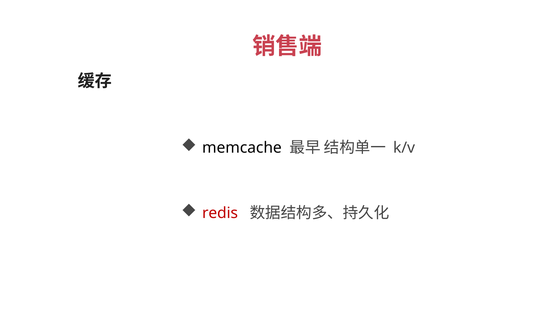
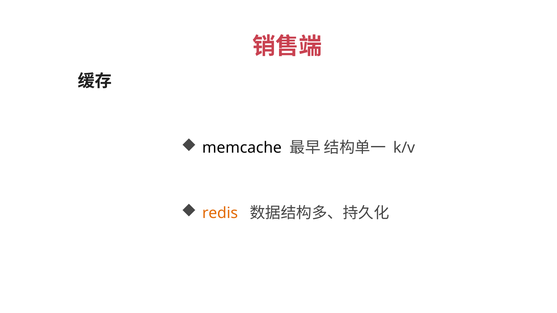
redis colour: red -> orange
